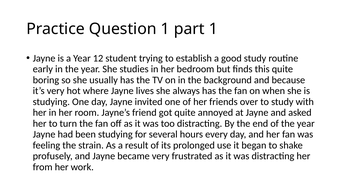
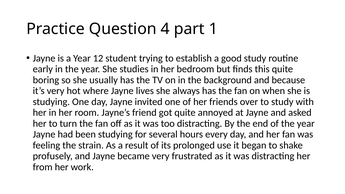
Question 1: 1 -> 4
